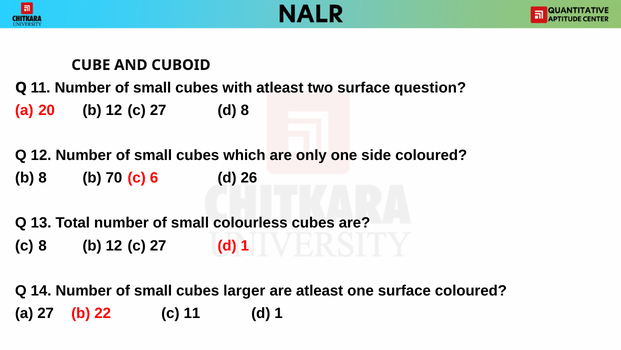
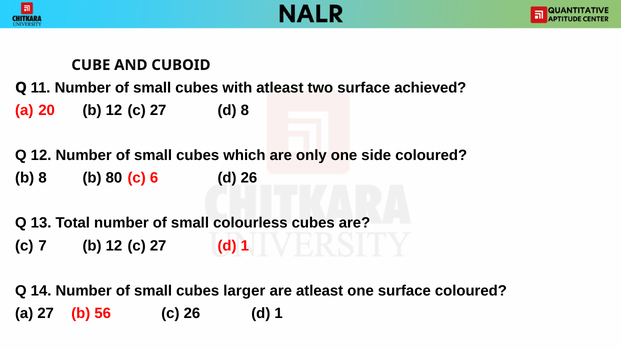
question: question -> achieved
70: 70 -> 80
c 8: 8 -> 7
22: 22 -> 56
c 11: 11 -> 26
